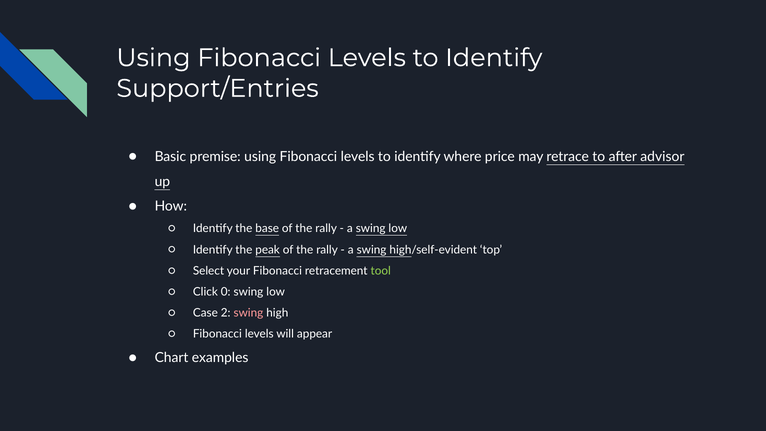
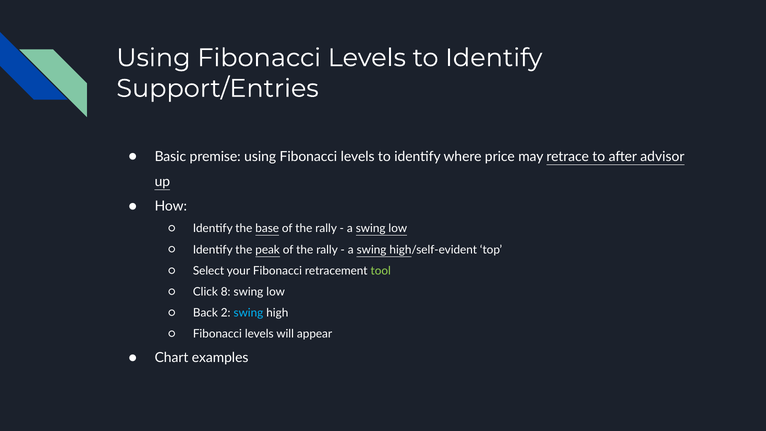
0: 0 -> 8
Case: Case -> Back
swing at (248, 313) colour: pink -> light blue
